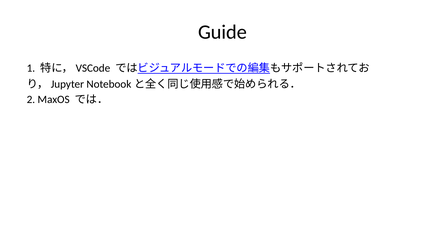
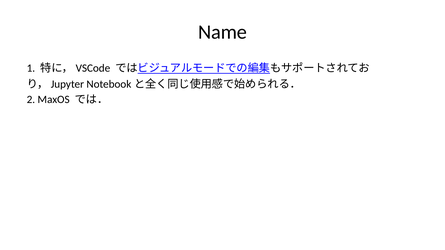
Guide: Guide -> Name
